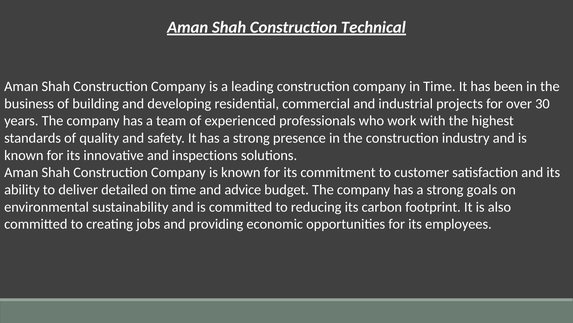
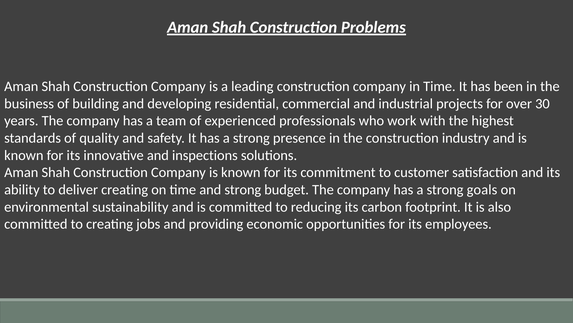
Technical: Technical -> Problems
deliver detailed: detailed -> creating
and advice: advice -> strong
